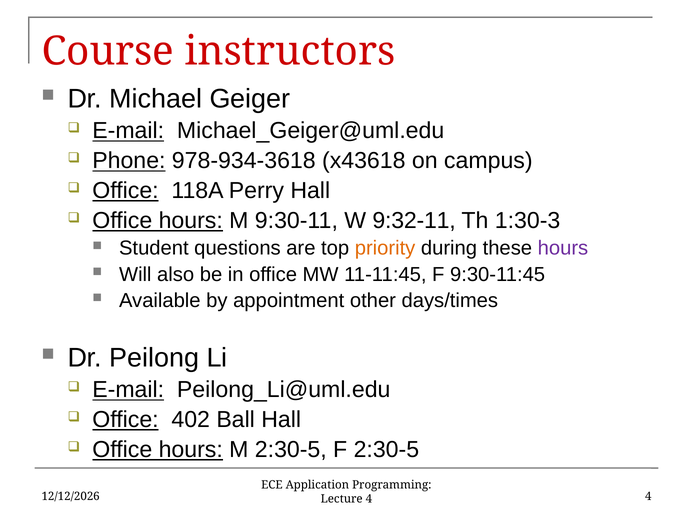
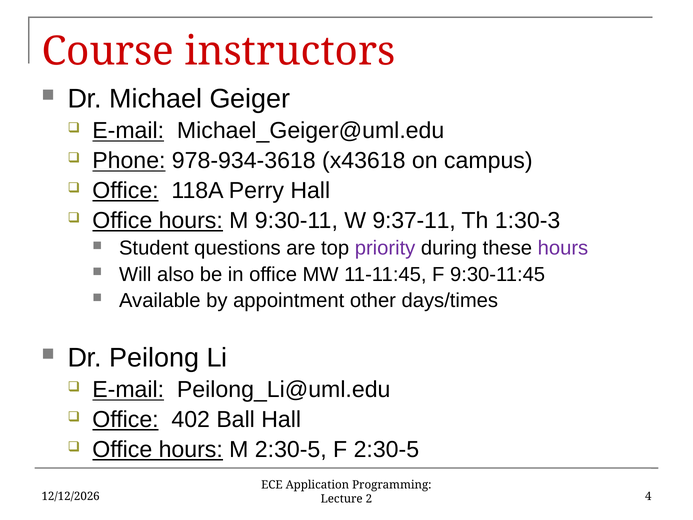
9:32-11: 9:32-11 -> 9:37-11
priority colour: orange -> purple
Lecture 4: 4 -> 2
